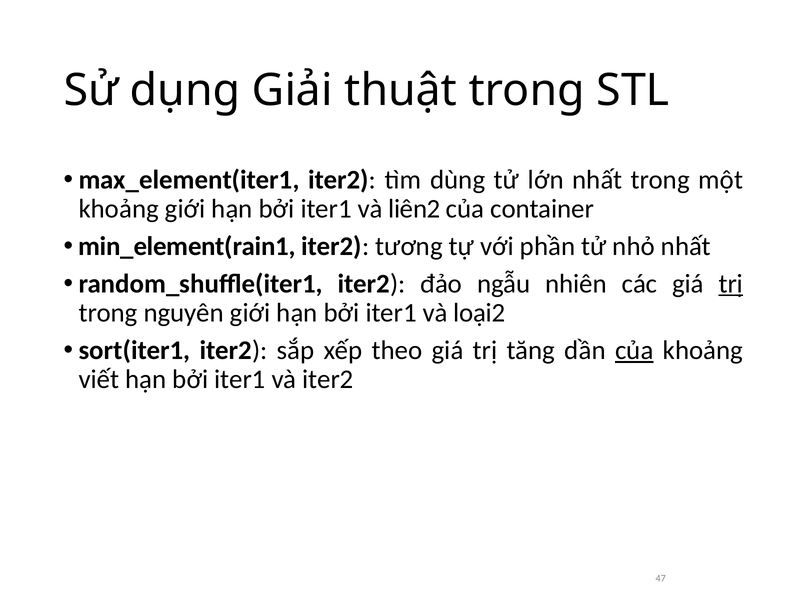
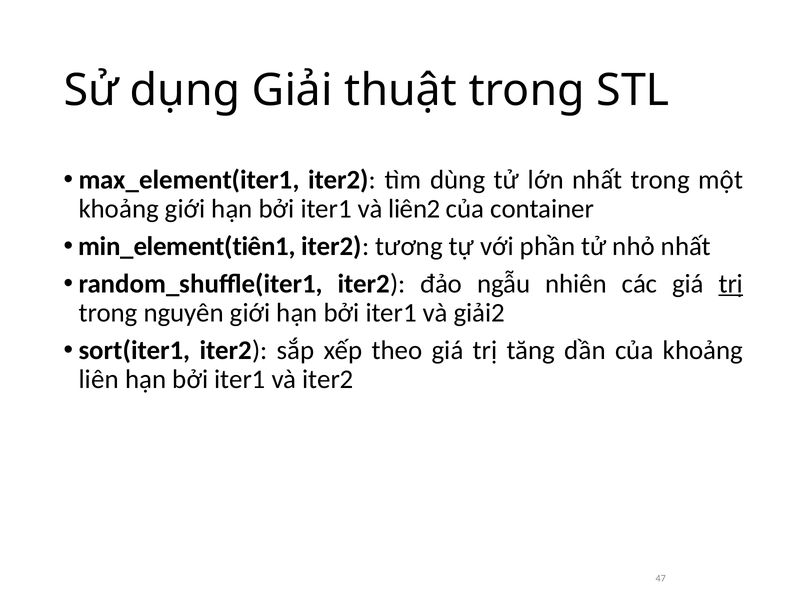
min_element(rain1: min_element(rain1 -> min_element(tiên1
loại2: loại2 -> giải2
của at (634, 350) underline: present -> none
viết: viết -> liên
